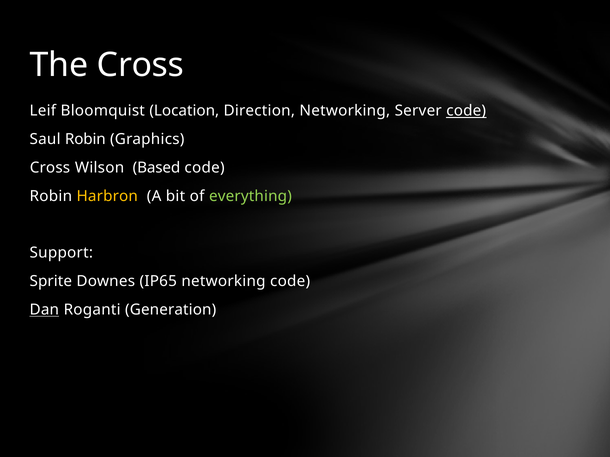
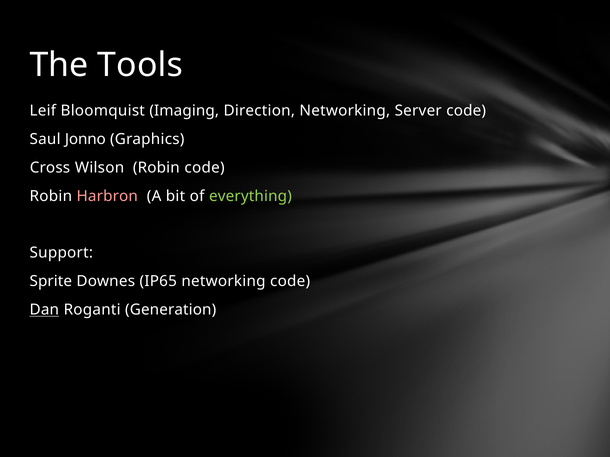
The Cross: Cross -> Tools
Location: Location -> Imaging
code at (466, 111) underline: present -> none
Saul Robin: Robin -> Jonno
Wilson Based: Based -> Robin
Harbron colour: yellow -> pink
